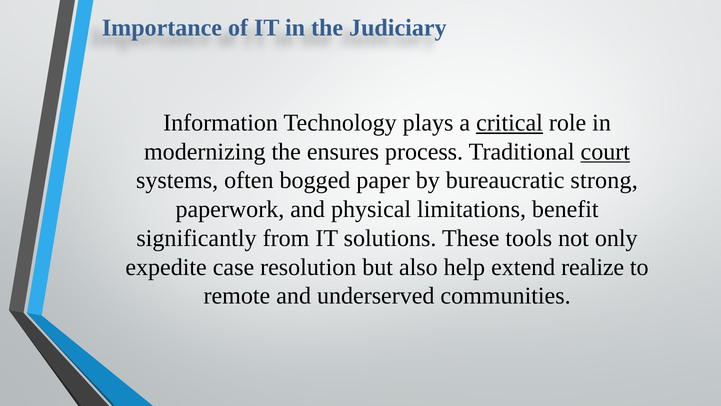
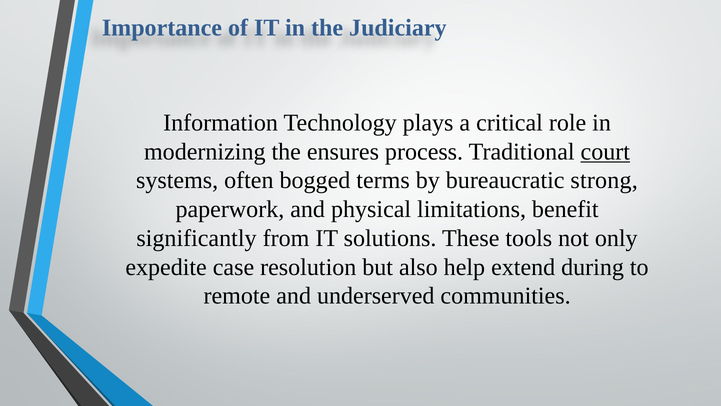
critical underline: present -> none
paper: paper -> terms
realize: realize -> during
